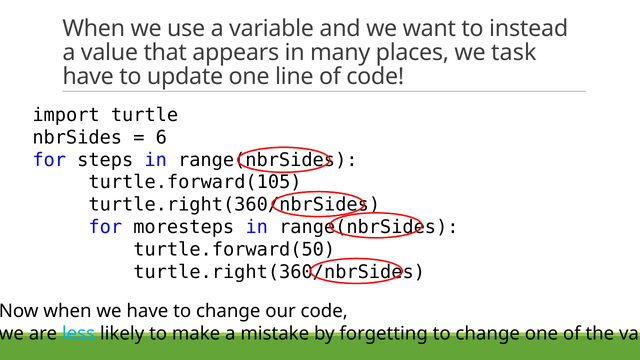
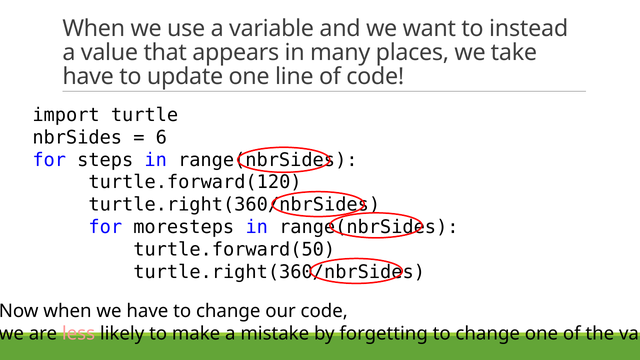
task: task -> take
turtle.forward(105: turtle.forward(105 -> turtle.forward(120
less colour: light blue -> pink
